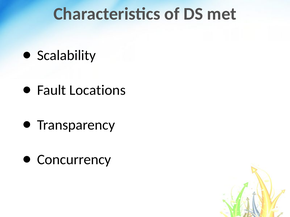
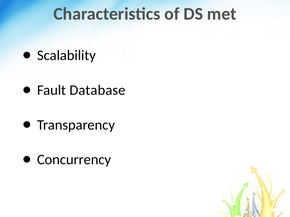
Locations: Locations -> Database
